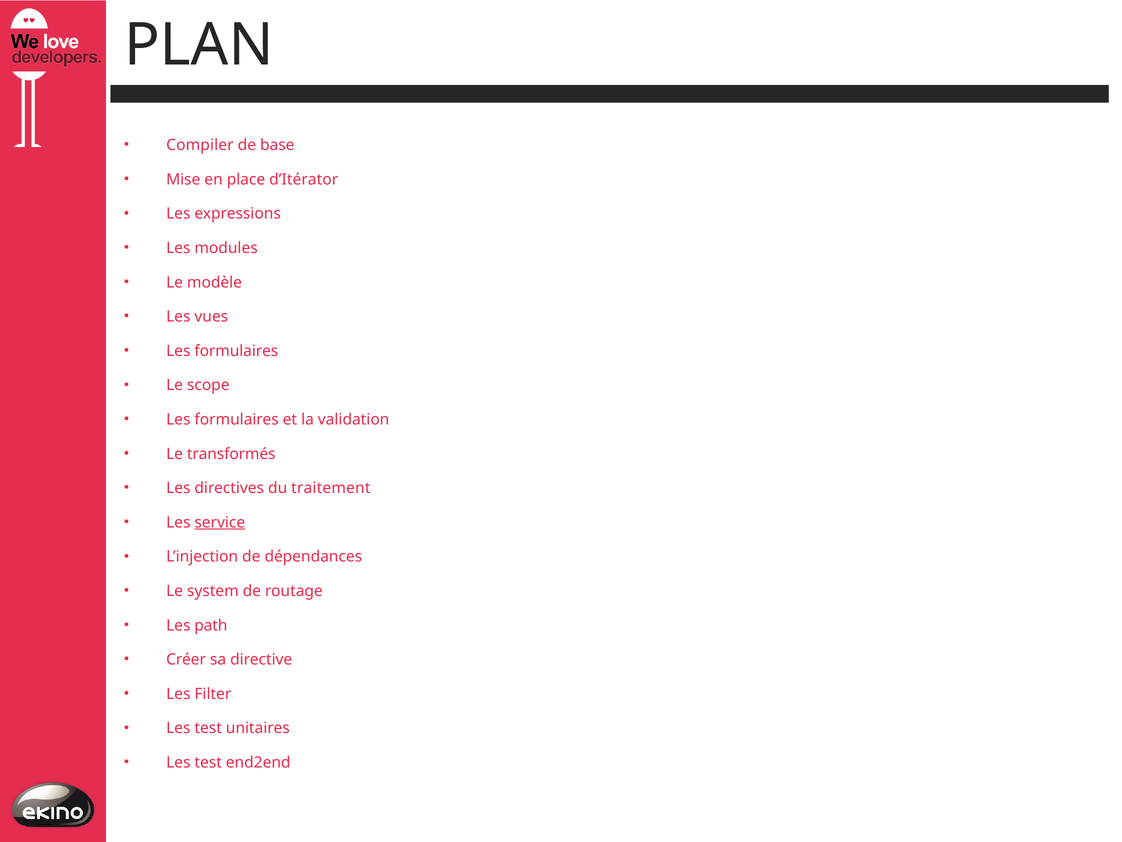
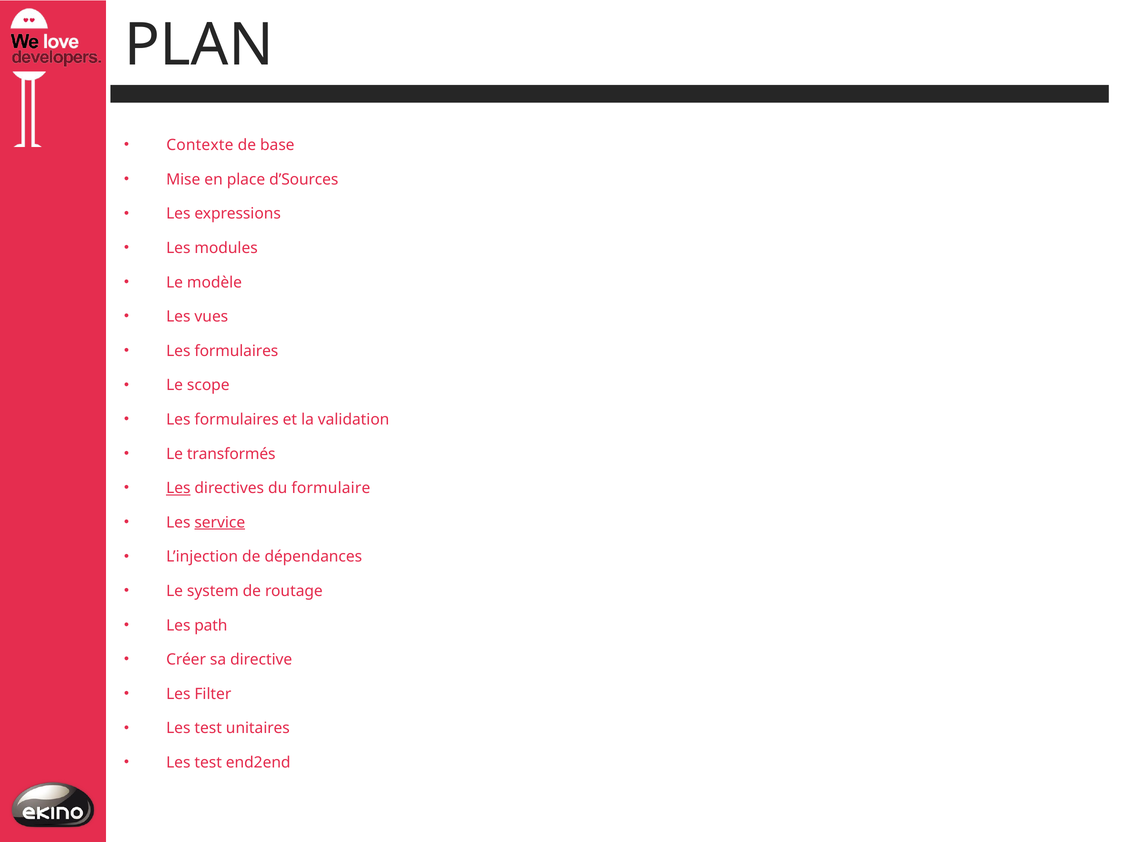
Compiler: Compiler -> Contexte
d’Itérator: d’Itérator -> d’Sources
Les at (178, 488) underline: none -> present
traitement: traitement -> formulaire
